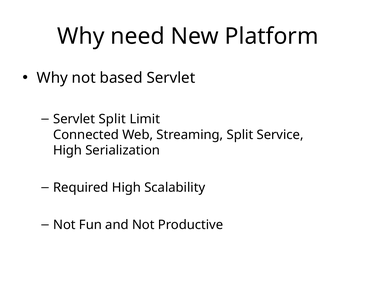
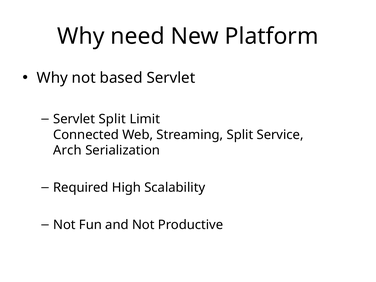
High at (68, 150): High -> Arch
